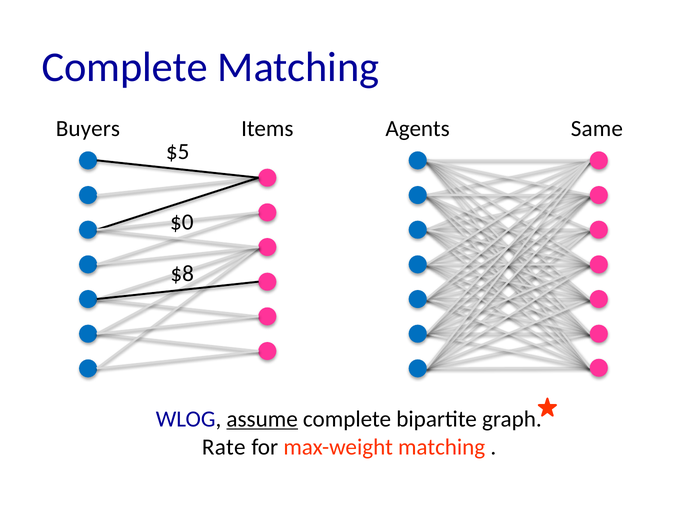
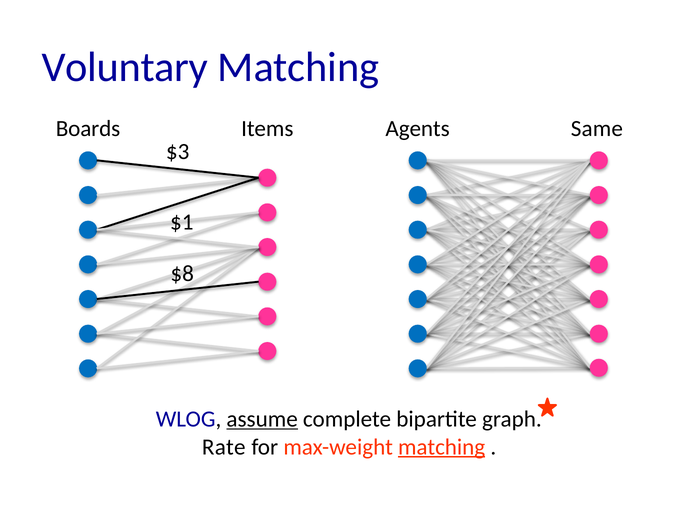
Complete at (125, 67): Complete -> Voluntary
Buyers: Buyers -> Boards
$5: $5 -> $3
$0: $0 -> $1
matching at (442, 447) underline: none -> present
